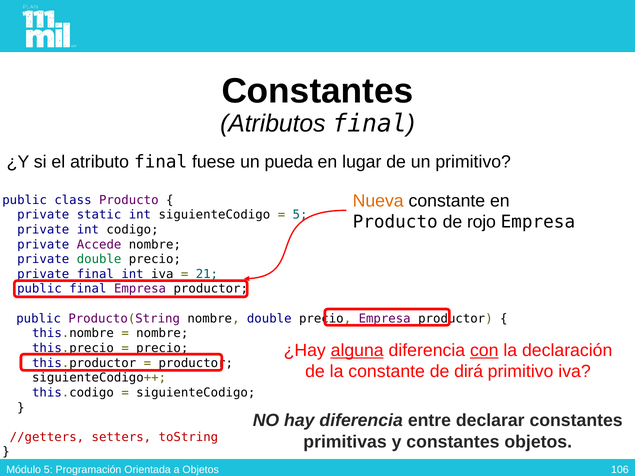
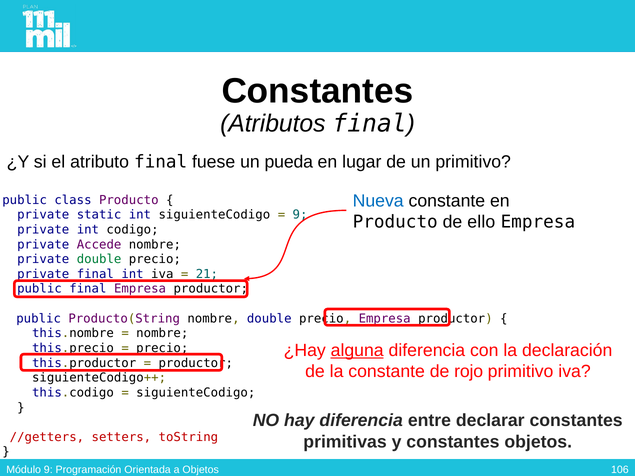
Nueva colour: orange -> blue
5 at (300, 215): 5 -> 9
rojo: rojo -> ello
con underline: present -> none
dirá: dirá -> rojo
Módulo 5: 5 -> 9
